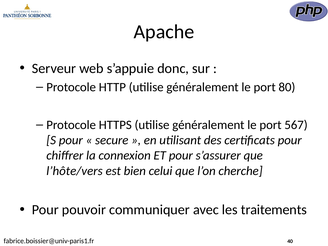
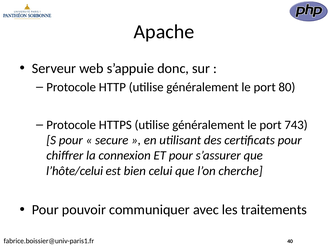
567: 567 -> 743
l’hôte/vers: l’hôte/vers -> l’hôte/celui
